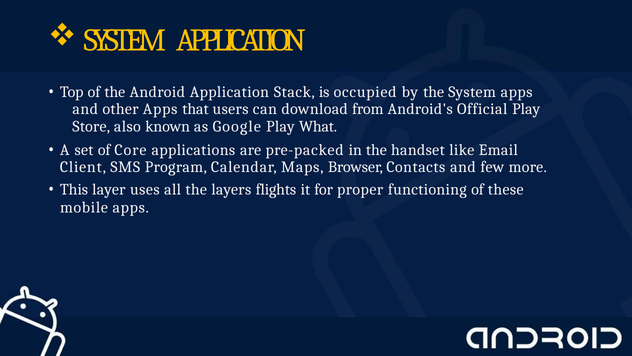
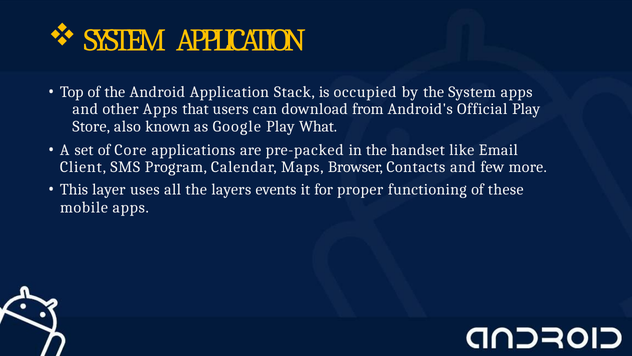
flights: flights -> events
